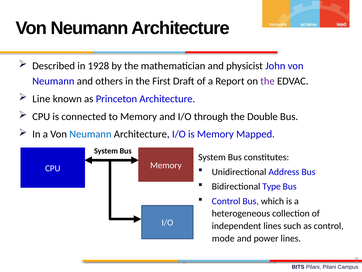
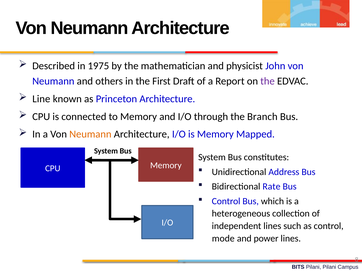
1928: 1928 -> 1975
Double: Double -> Branch
Neumann at (90, 134) colour: blue -> orange
Type: Type -> Rate
